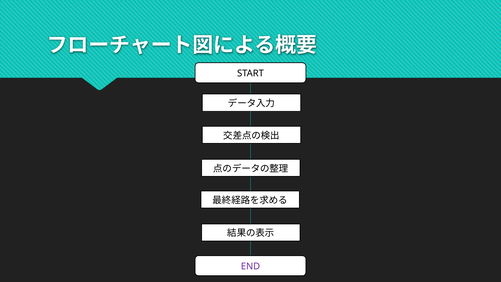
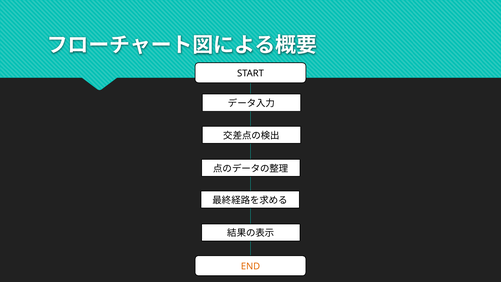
END colour: purple -> orange
